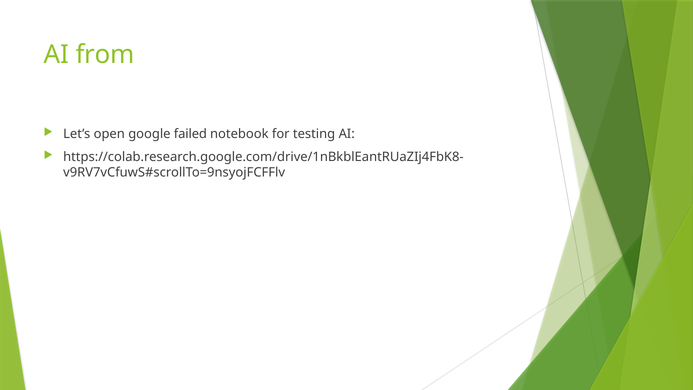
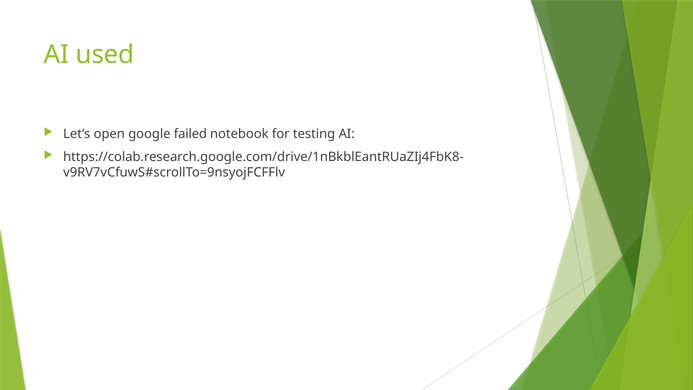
from: from -> used
